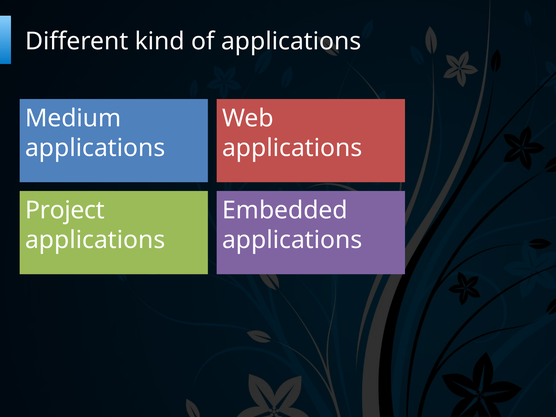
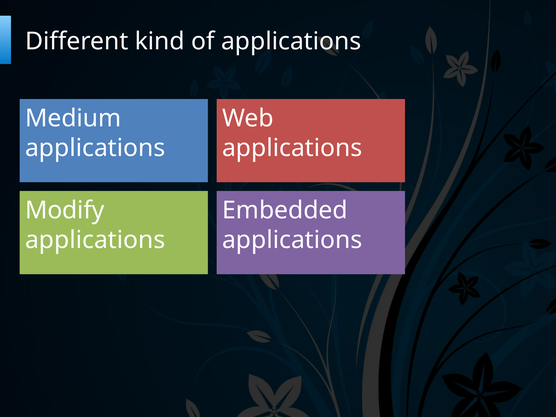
Project: Project -> Modify
